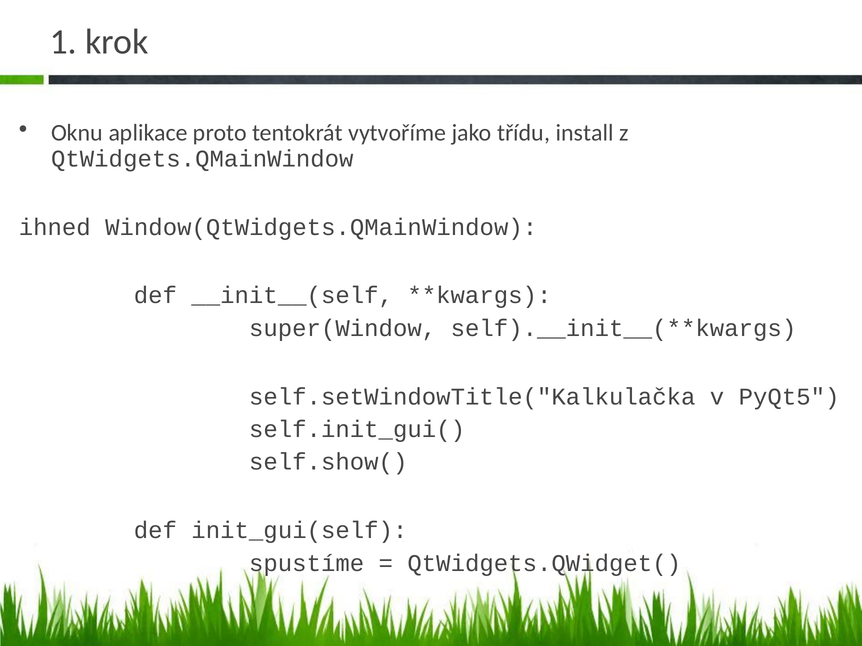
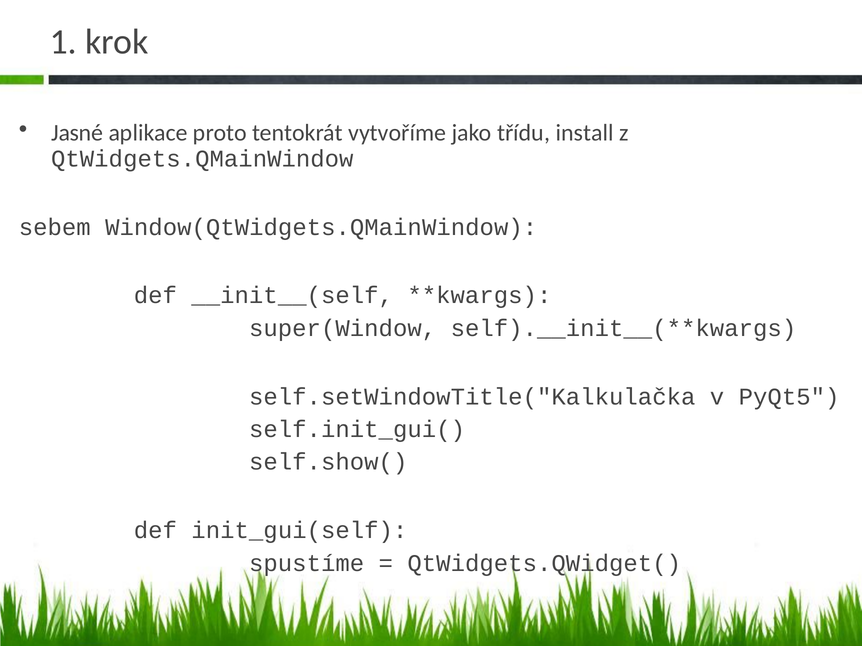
Oknu: Oknu -> Jasné
ihned: ihned -> sebem
